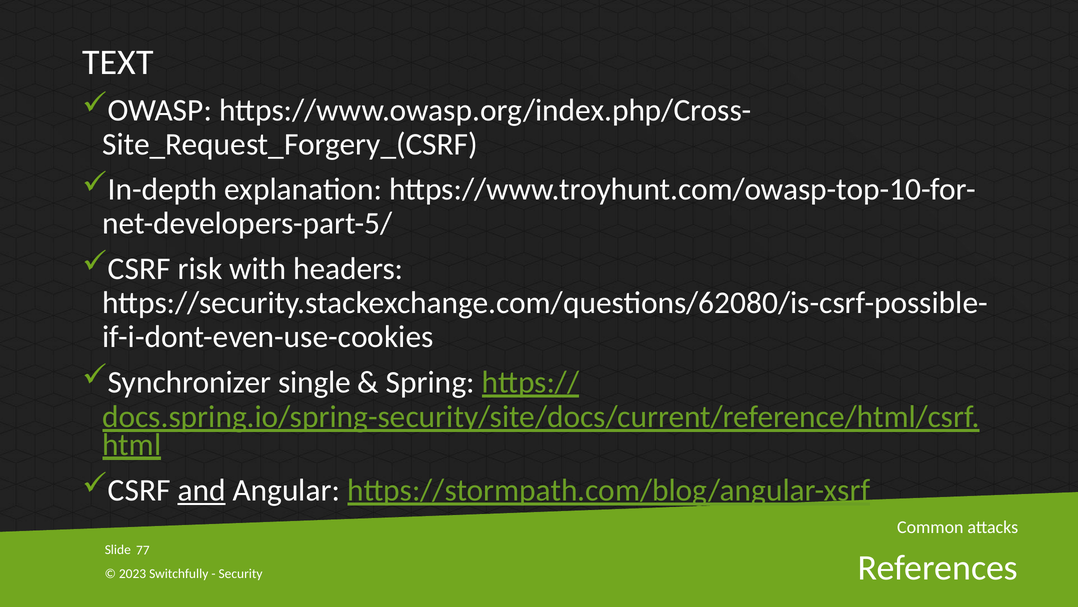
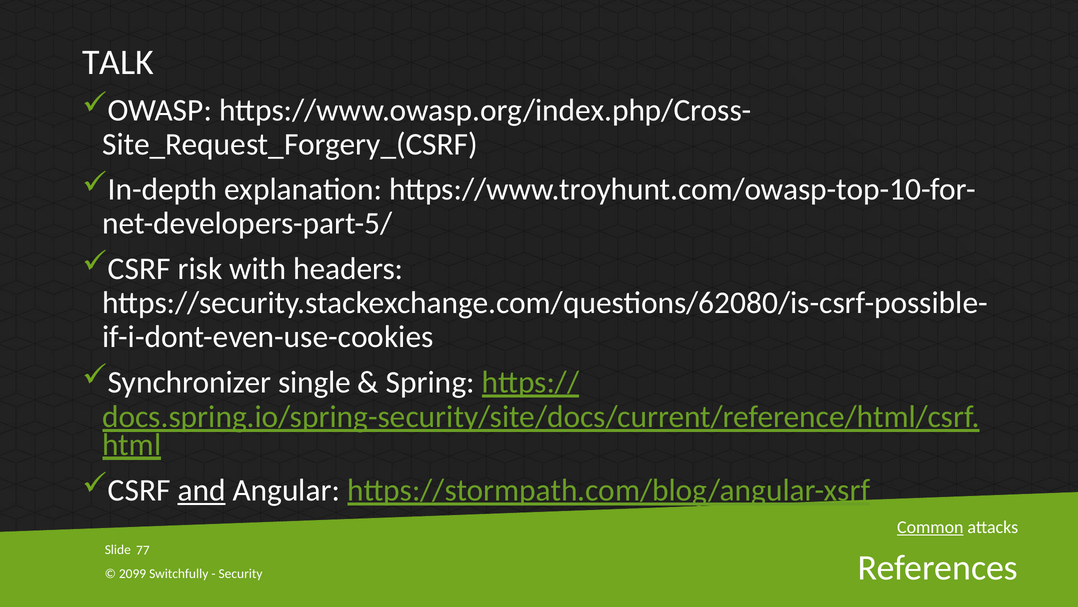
TEXT: TEXT -> TALK
Common underline: none -> present
2023: 2023 -> 2099
